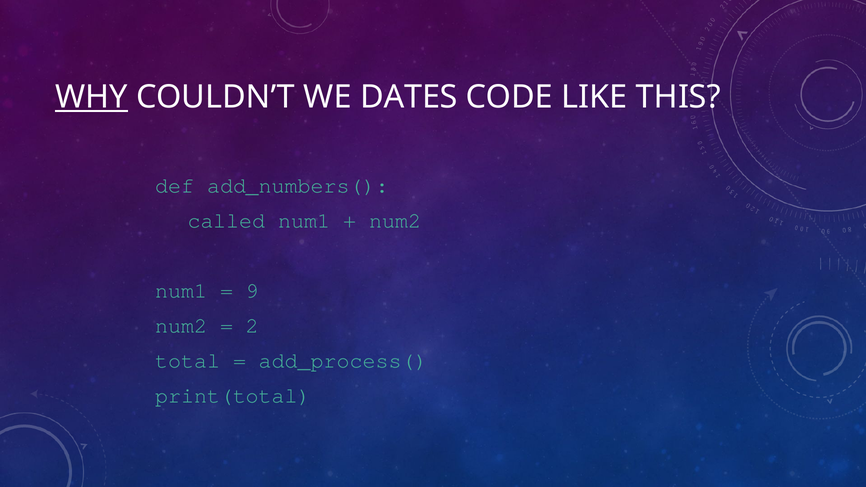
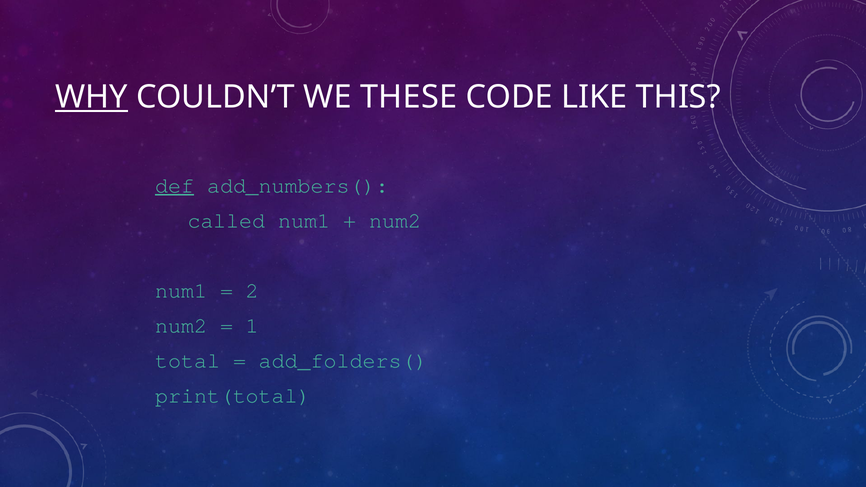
DATES: DATES -> THESE
def underline: none -> present
9: 9 -> 2
2: 2 -> 1
add_process(: add_process( -> add_folders(
